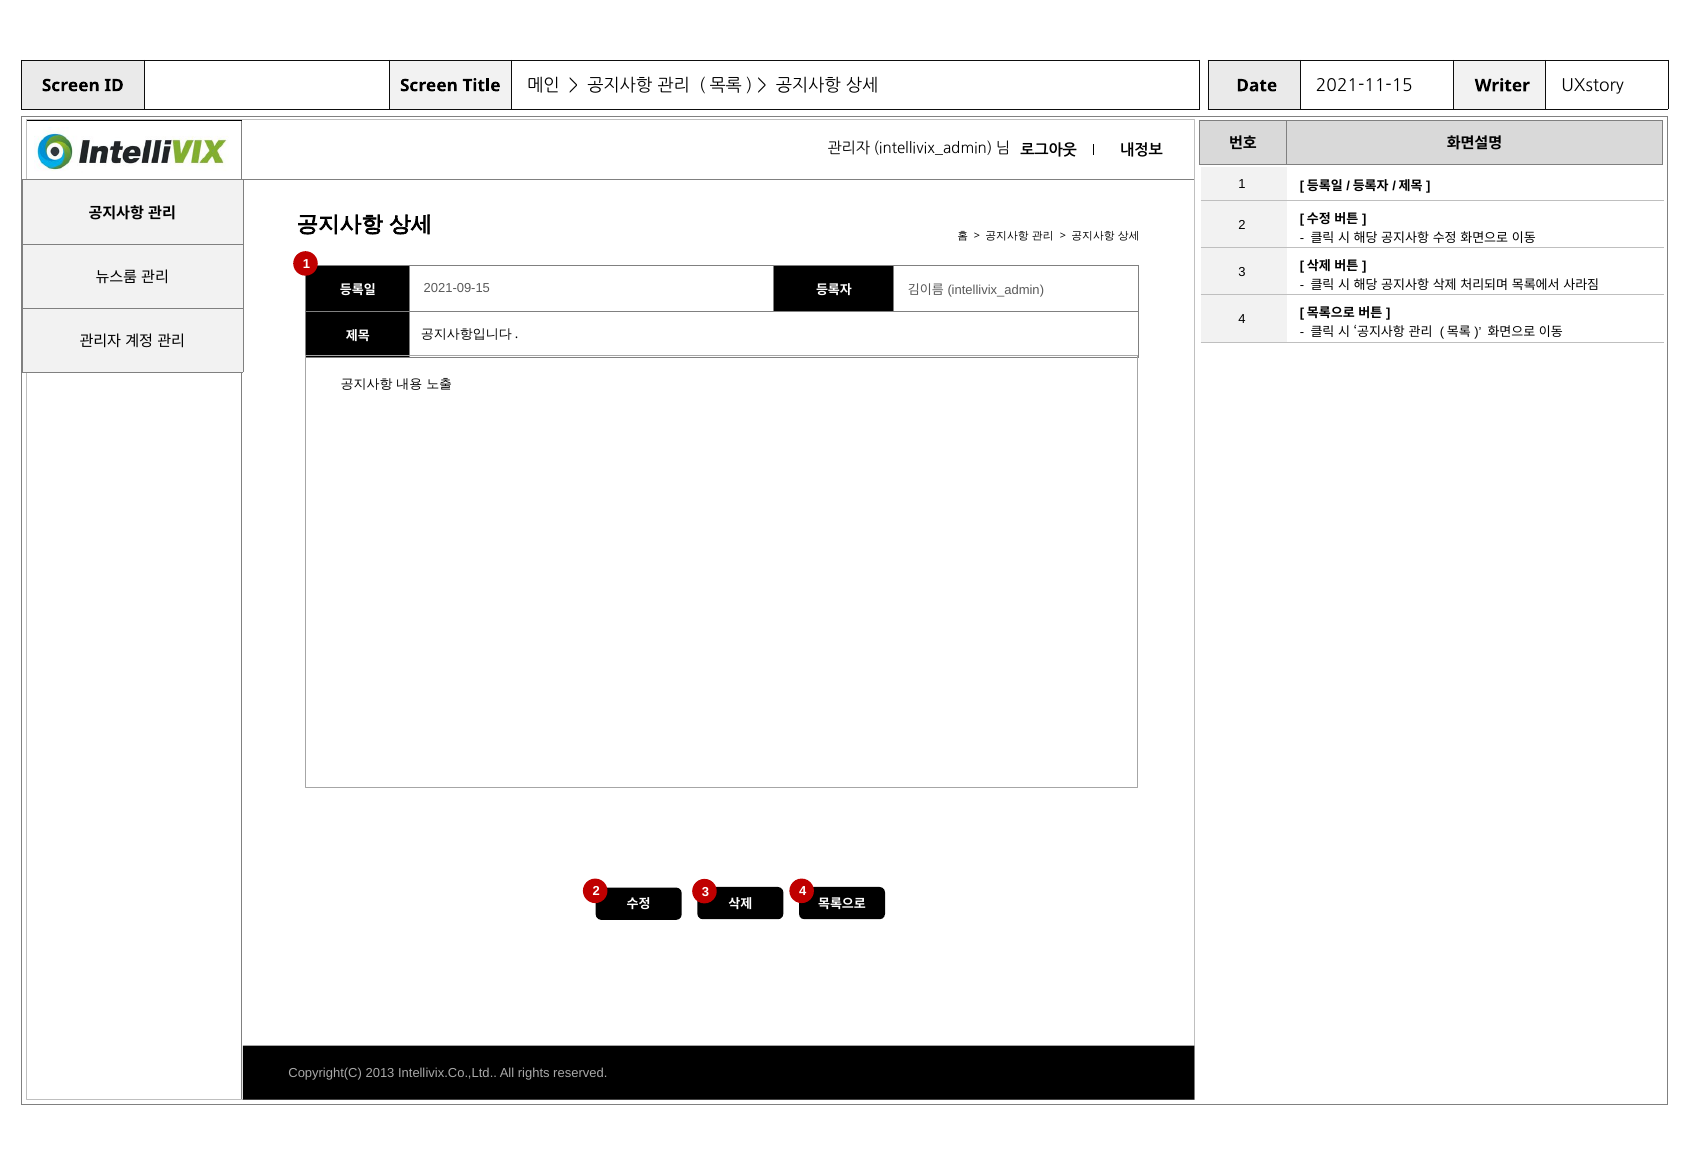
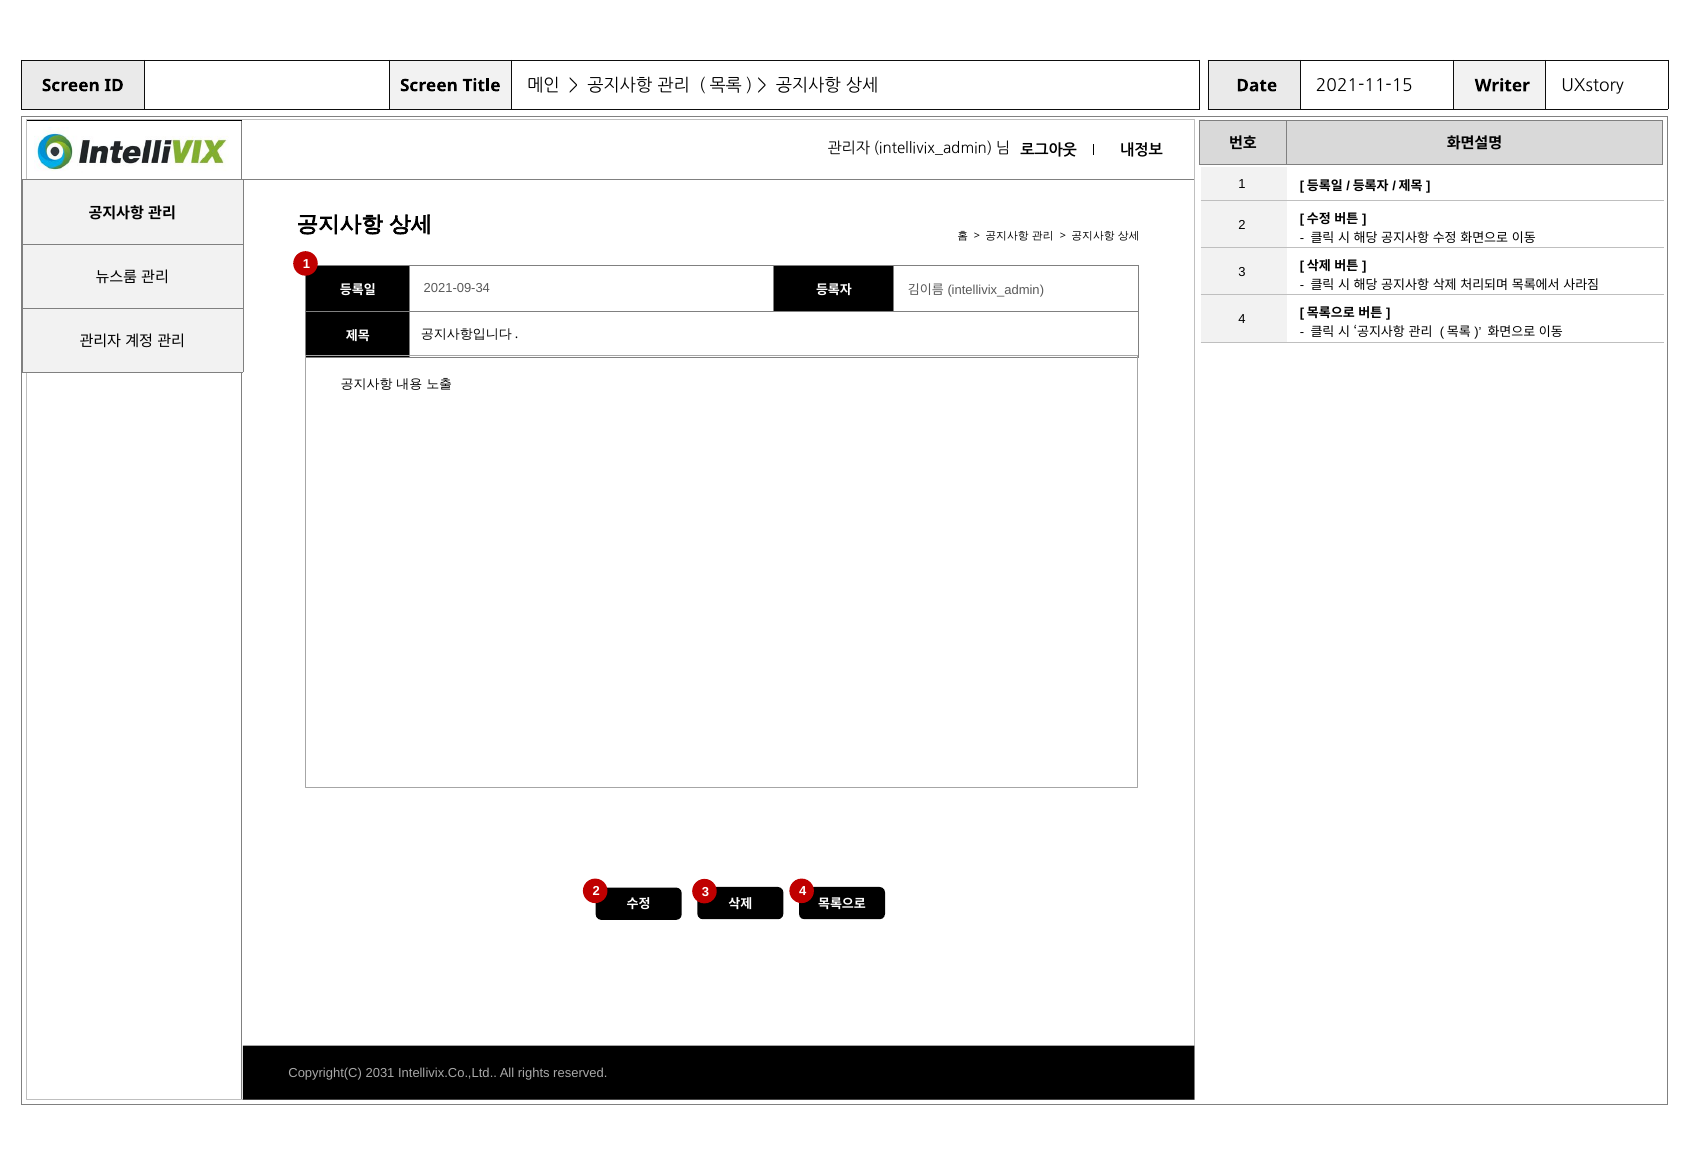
2021-09-15: 2021-09-15 -> 2021-09-34
2013: 2013 -> 2031
